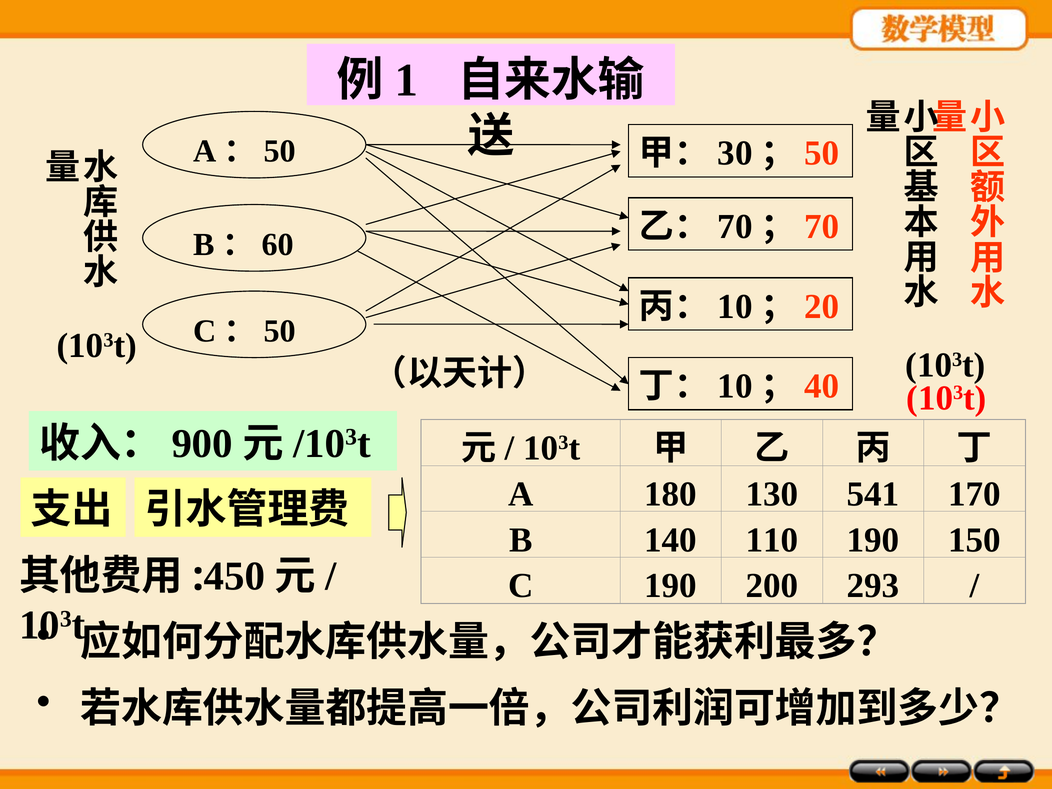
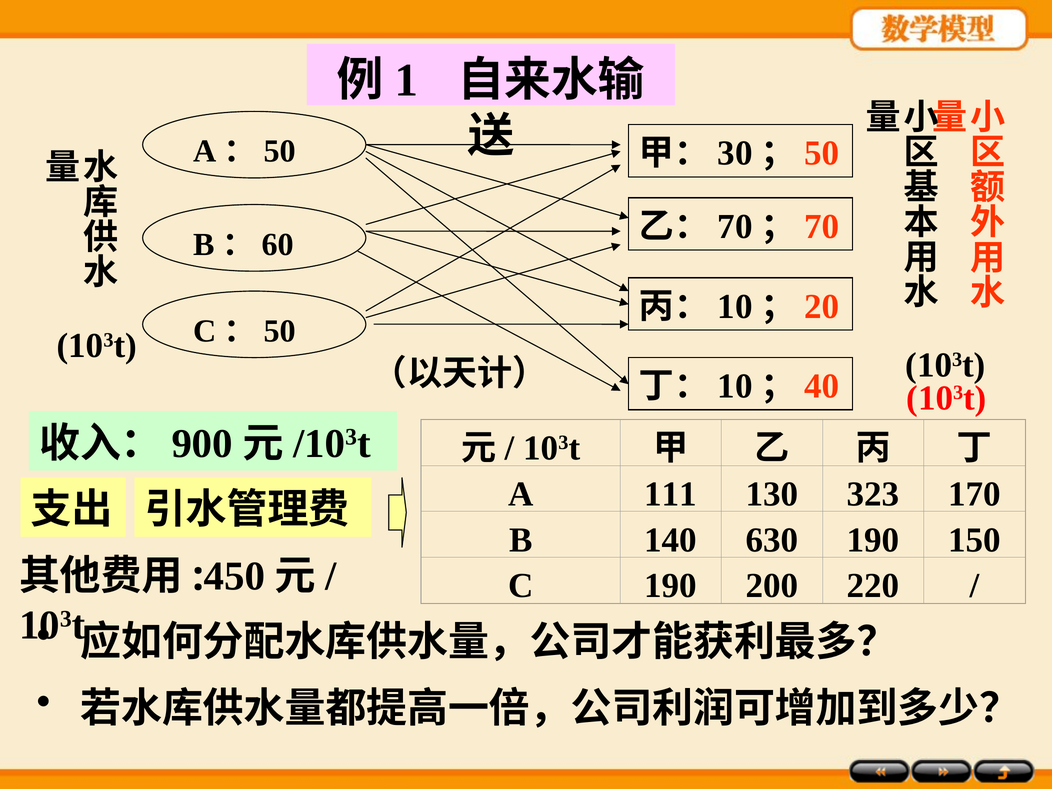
180: 180 -> 111
541: 541 -> 323
110: 110 -> 630
293: 293 -> 220
